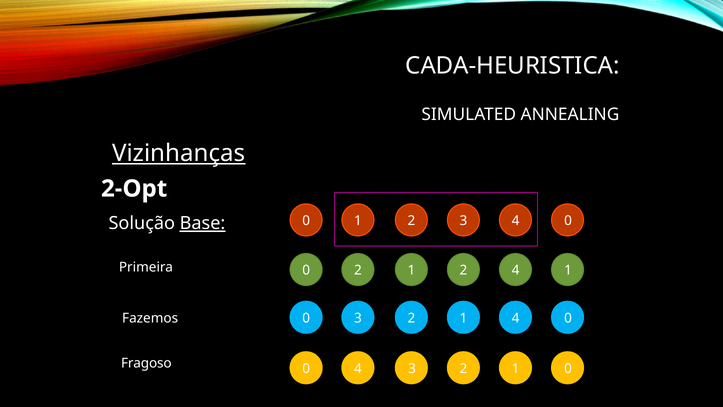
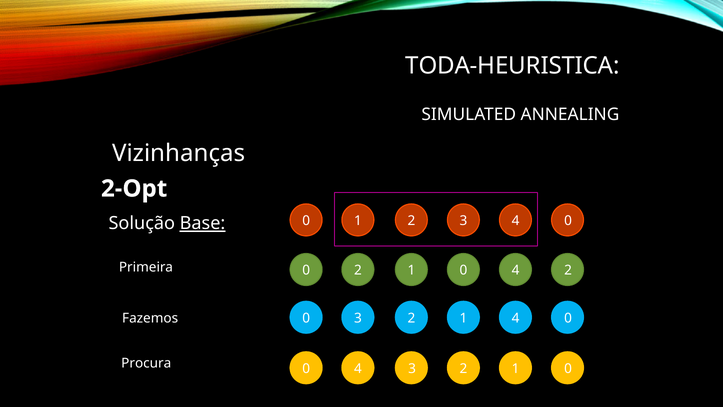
CADA-HEURISTICA: CADA-HEURISTICA -> TODA-HEURISTICA
Vizinhanças underline: present -> none
0 2 1 2: 2 -> 0
4 1: 1 -> 2
Fragoso: Fragoso -> Procura
